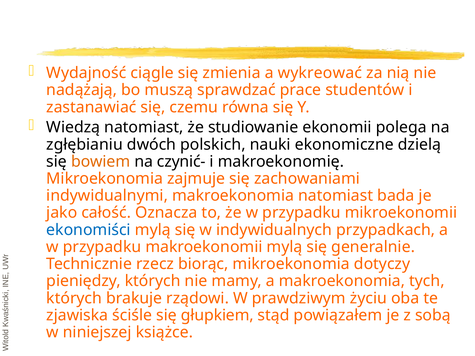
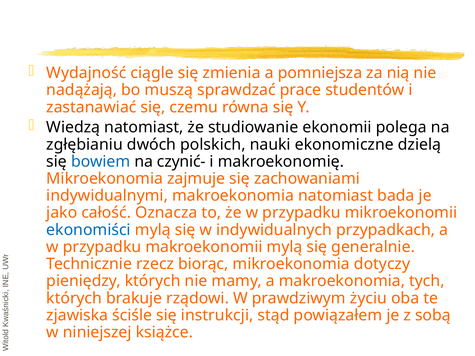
wykreować: wykreować -> pomniejsza
bowiem colour: orange -> blue
głupkiem: głupkiem -> instrukcji
